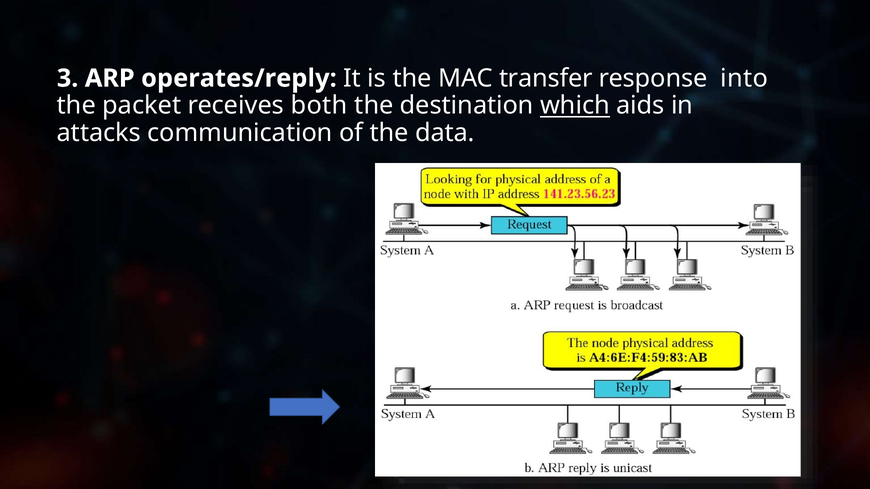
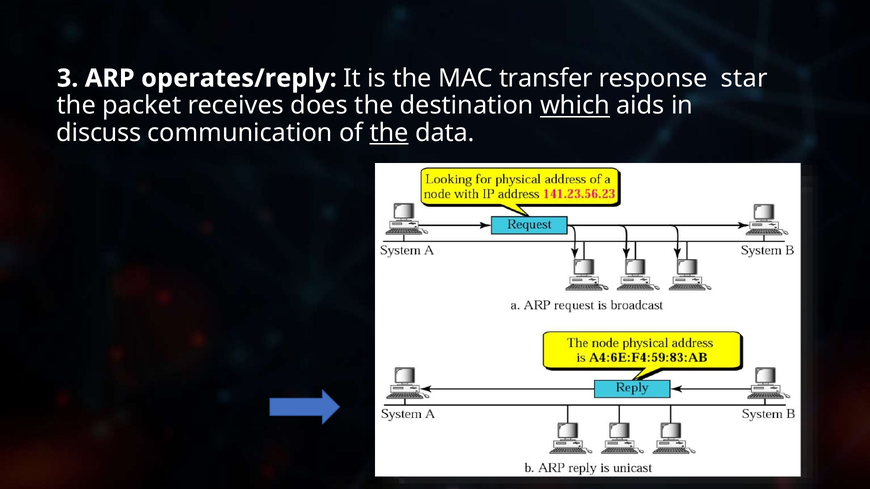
into: into -> star
both: both -> does
attacks: attacks -> discuss
the at (389, 133) underline: none -> present
